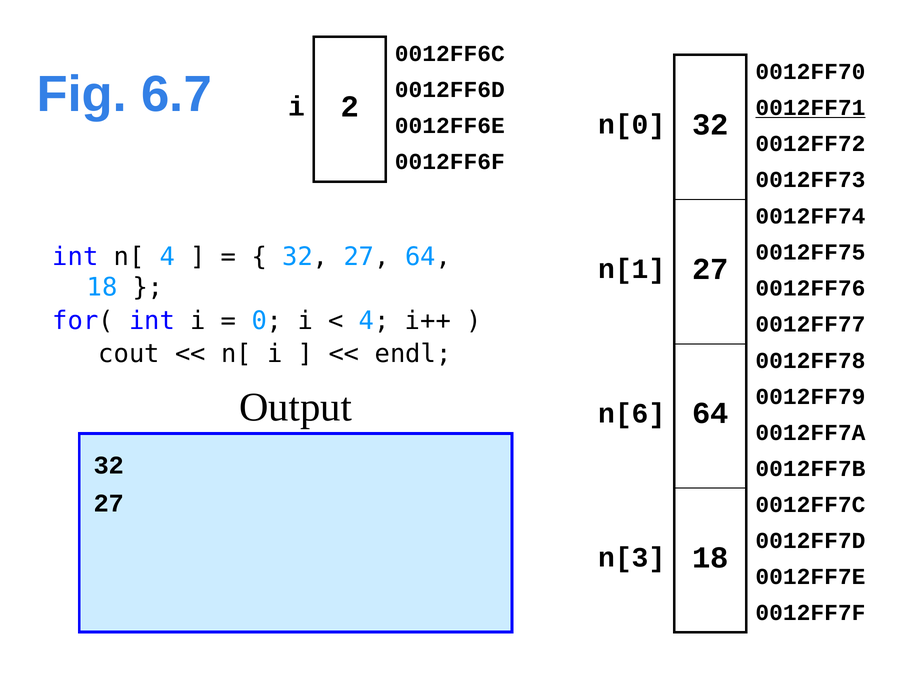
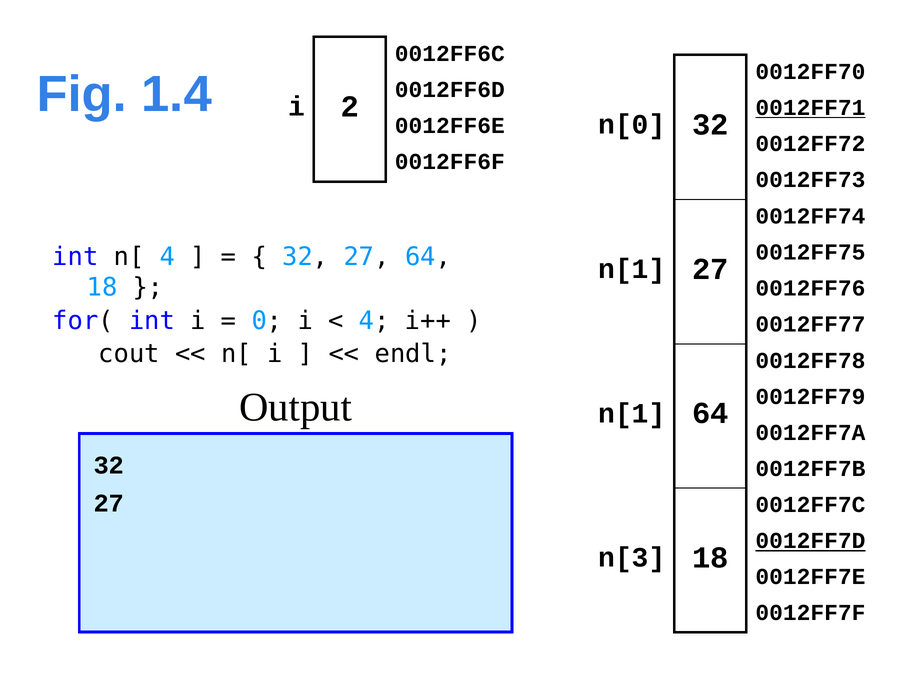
6.7: 6.7 -> 1.4
n[6 at (632, 413): n[6 -> n[1
0012FF7D underline: none -> present
